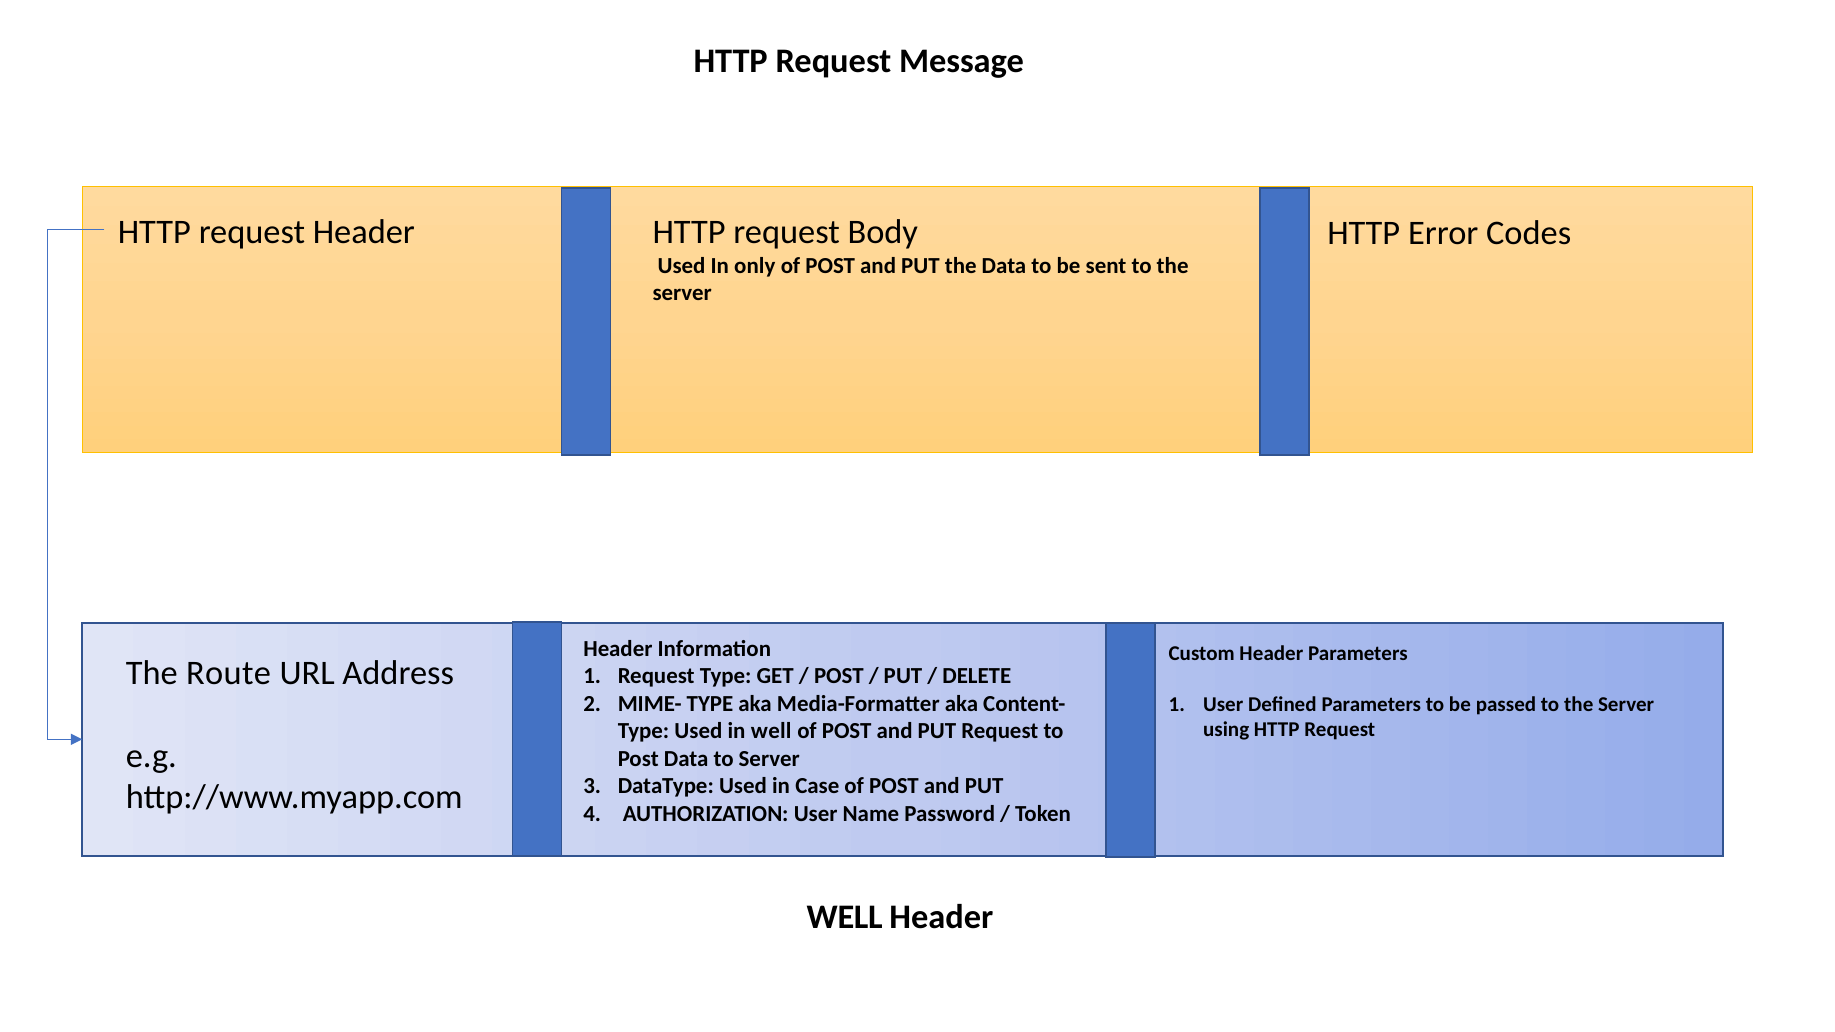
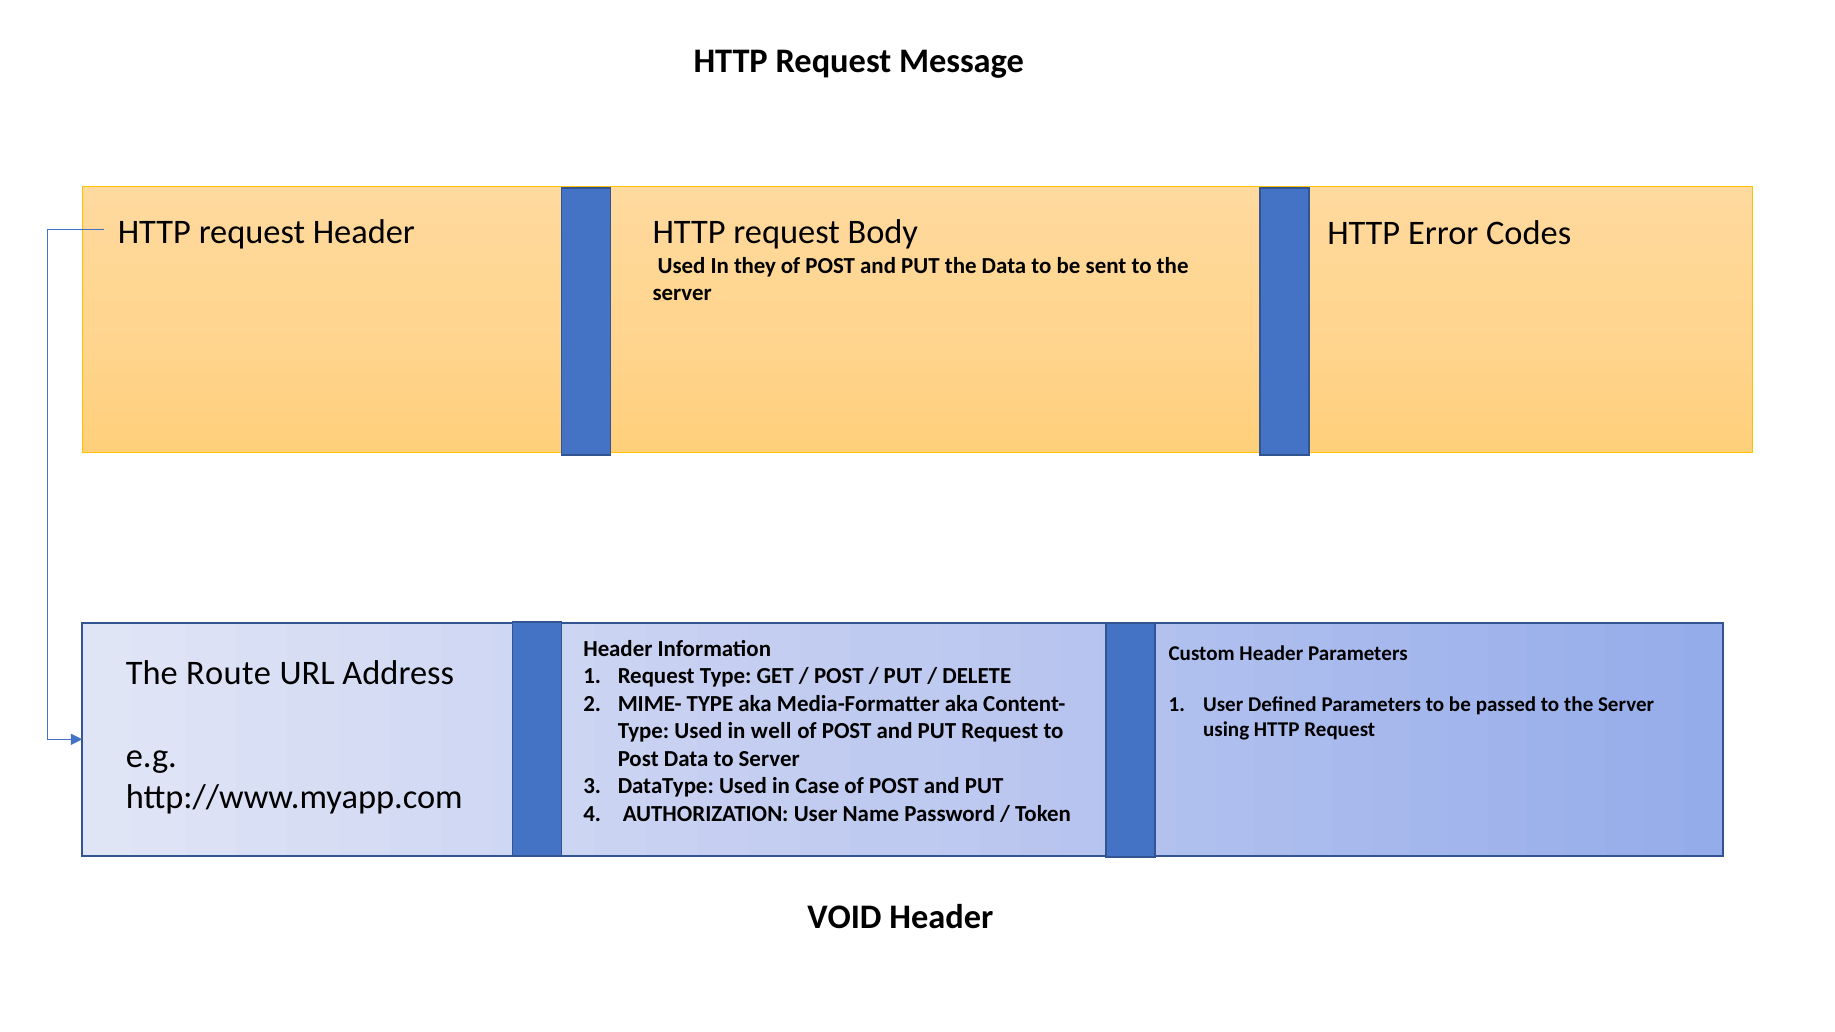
only: only -> they
WELL at (845, 917): WELL -> VOID
